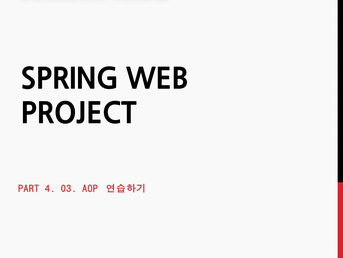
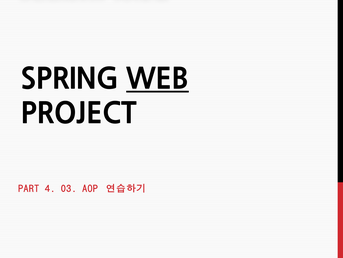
WEB underline: none -> present
